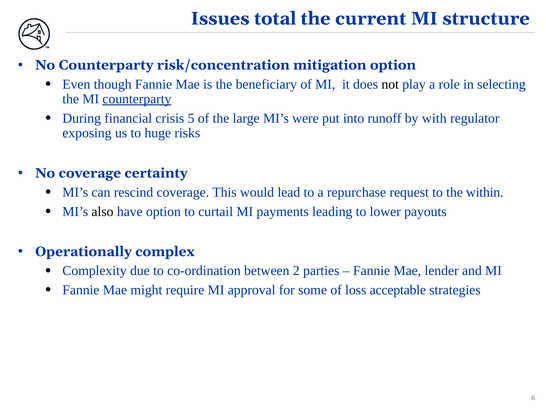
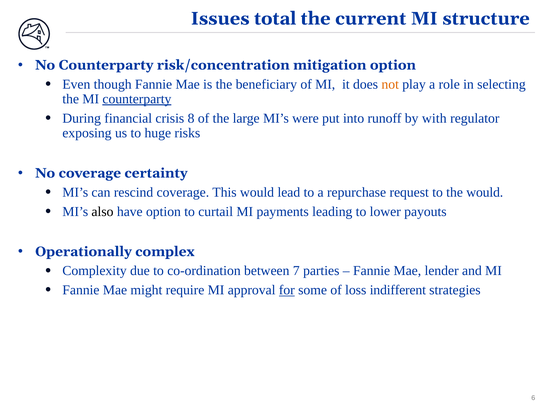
not colour: black -> orange
5: 5 -> 8
the within: within -> would
2: 2 -> 7
for underline: none -> present
acceptable: acceptable -> indifferent
